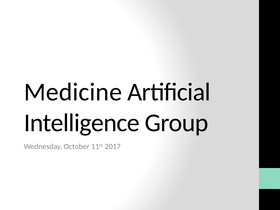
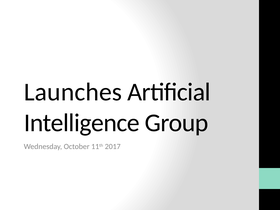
Medicine: Medicine -> Launches
